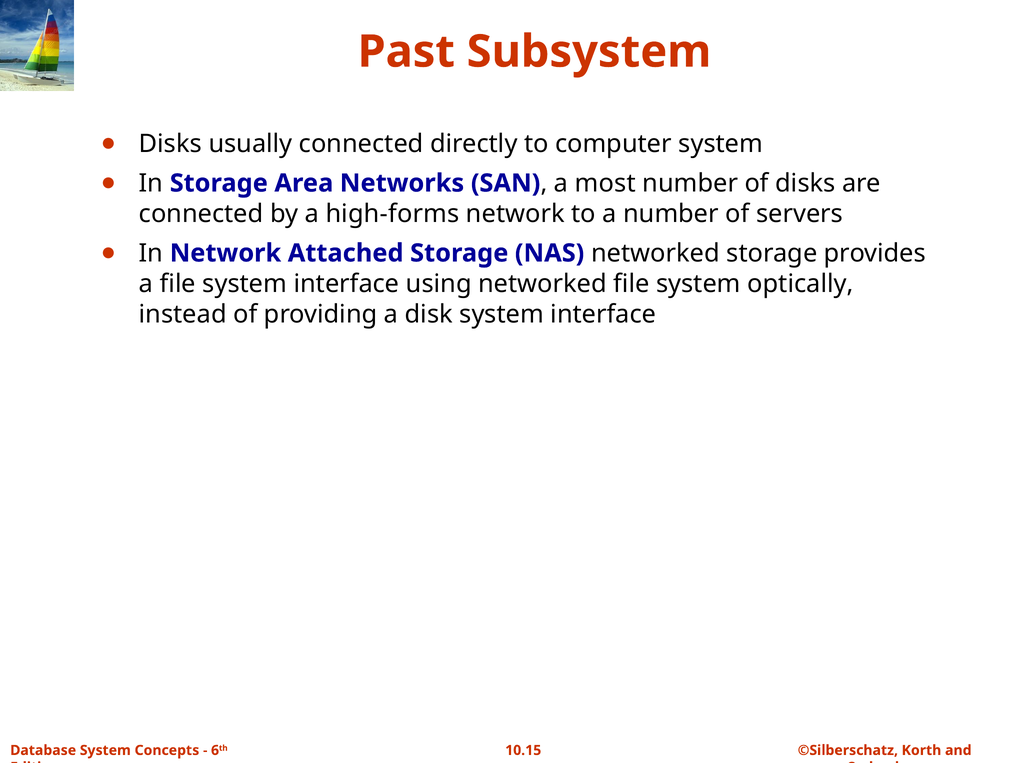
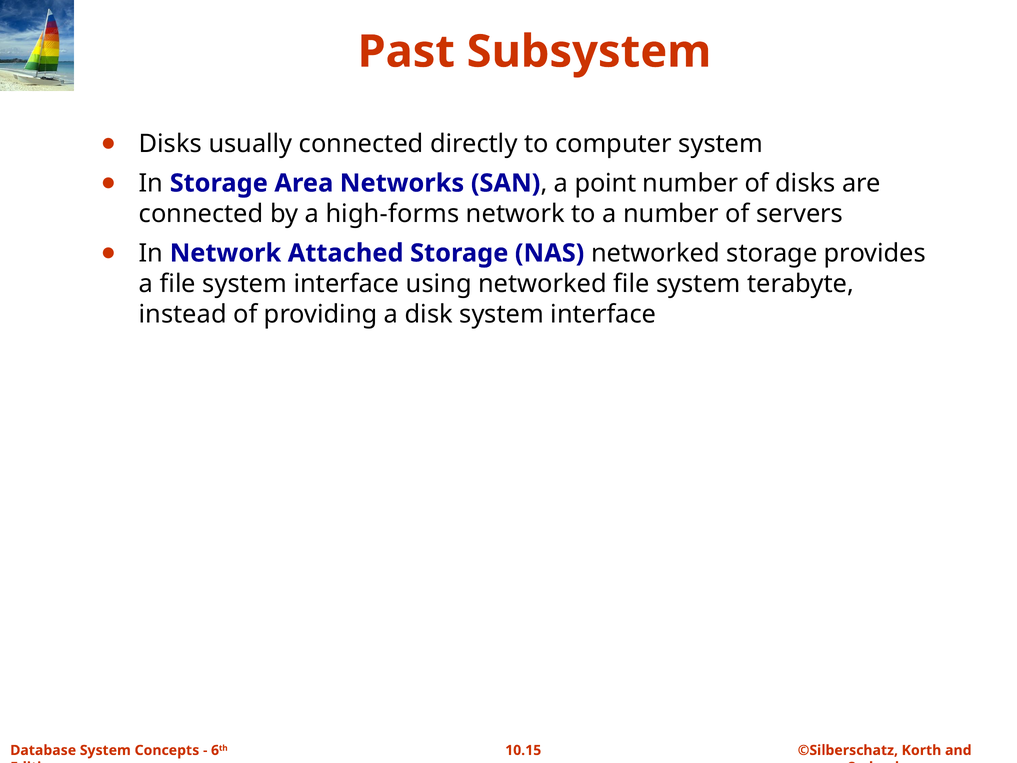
most: most -> point
optically: optically -> terabyte
